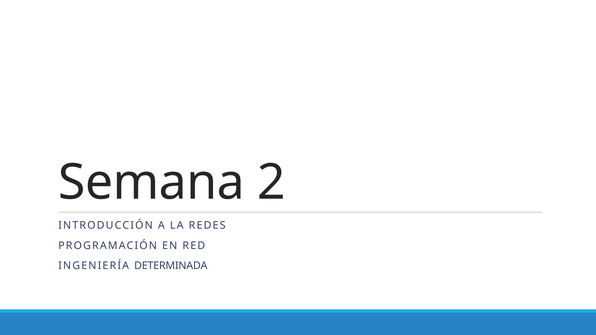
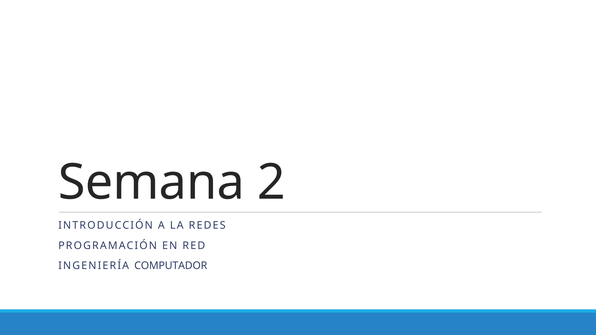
DETERMINADA: DETERMINADA -> COMPUTADOR
